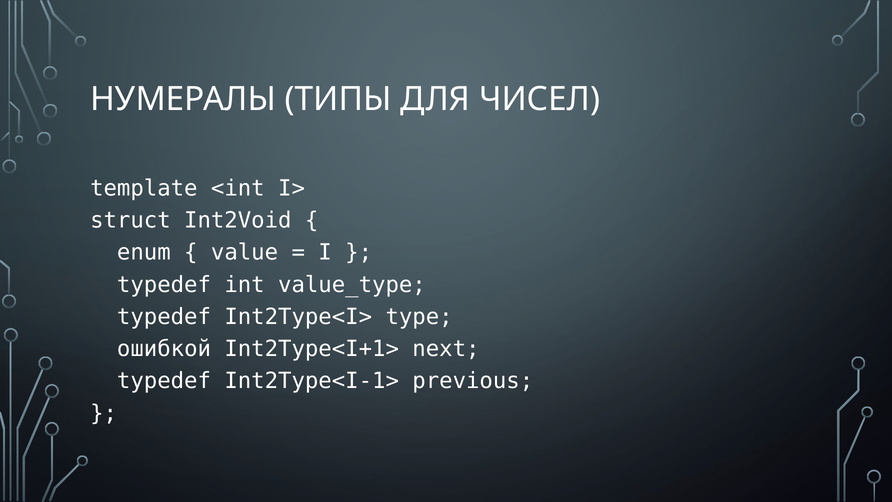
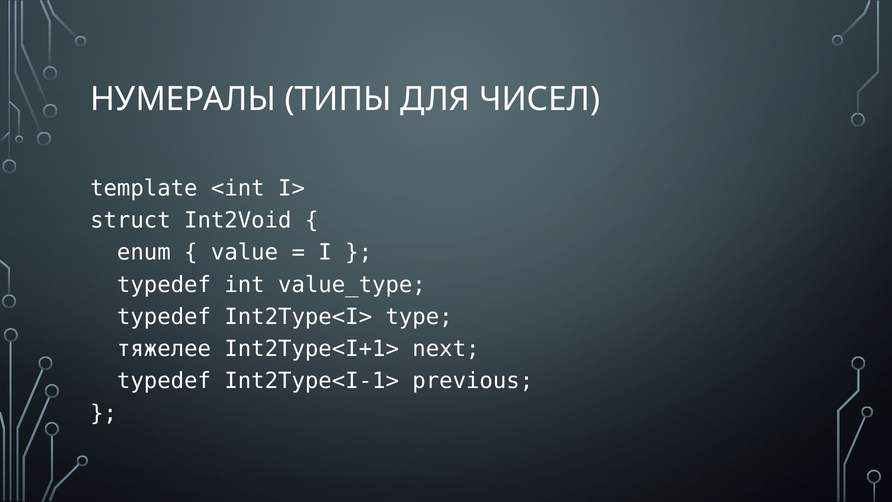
ошибкой: ошибкой -> тяжелее
